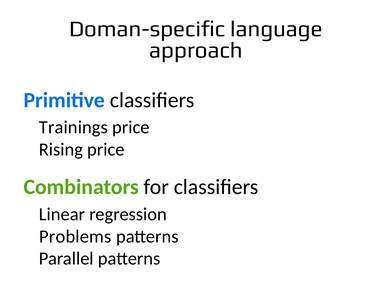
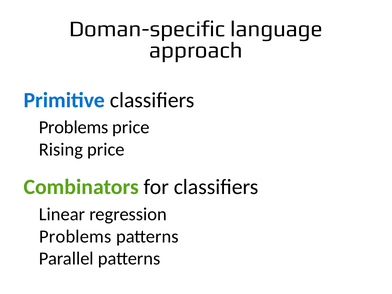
Trainings at (73, 127): Trainings -> Problems
